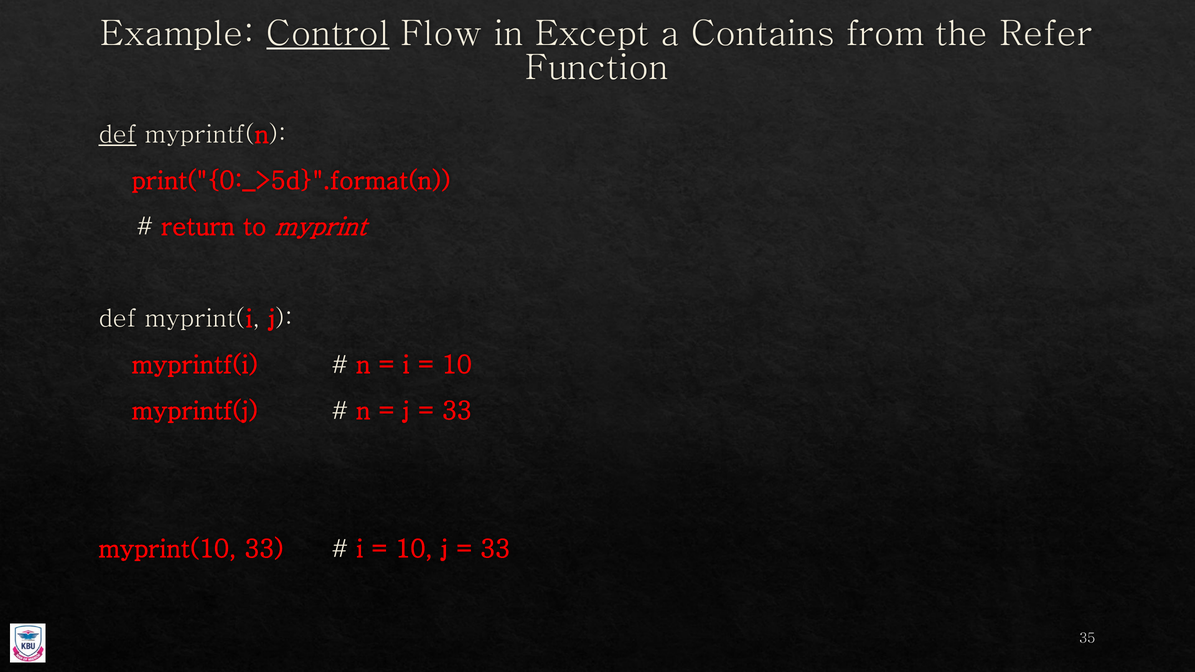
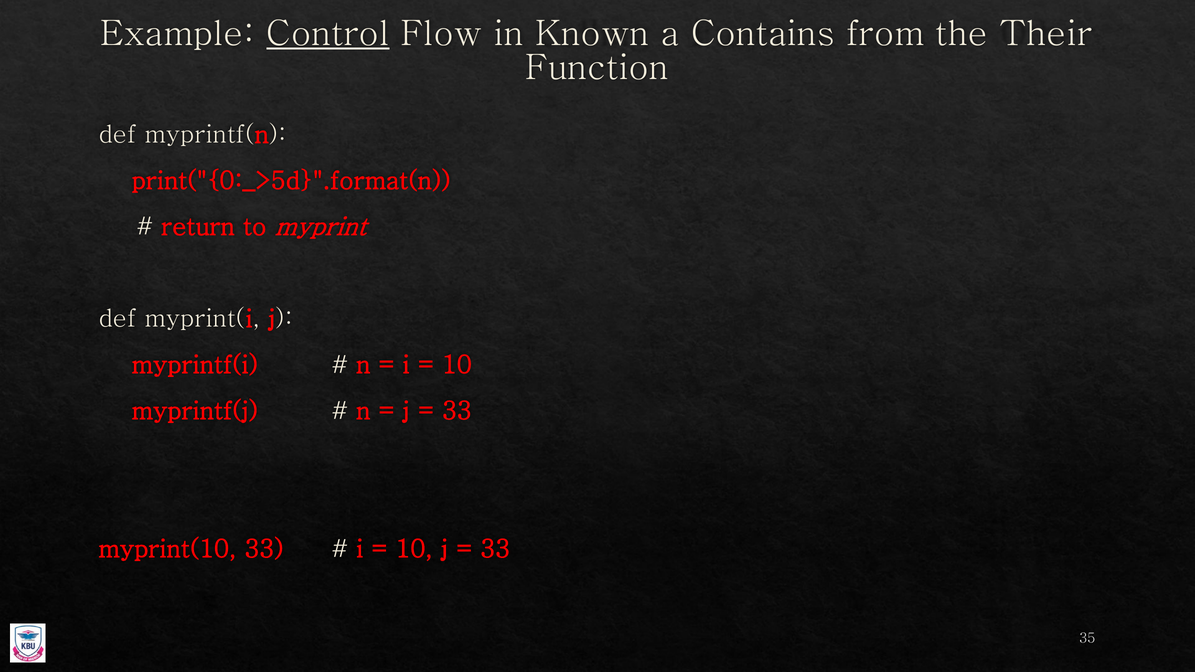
Except: Except -> Known
Refer: Refer -> Their
def at (117, 135) underline: present -> none
